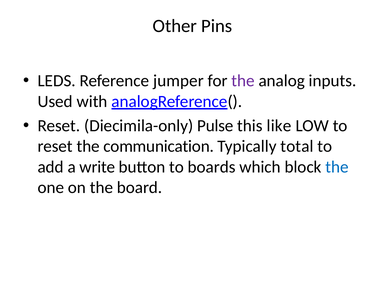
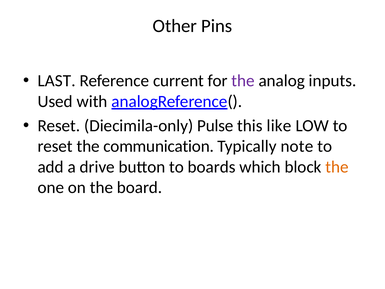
LEDS: LEDS -> LAST
jumper: jumper -> current
total: total -> note
write: write -> drive
the at (337, 167) colour: blue -> orange
